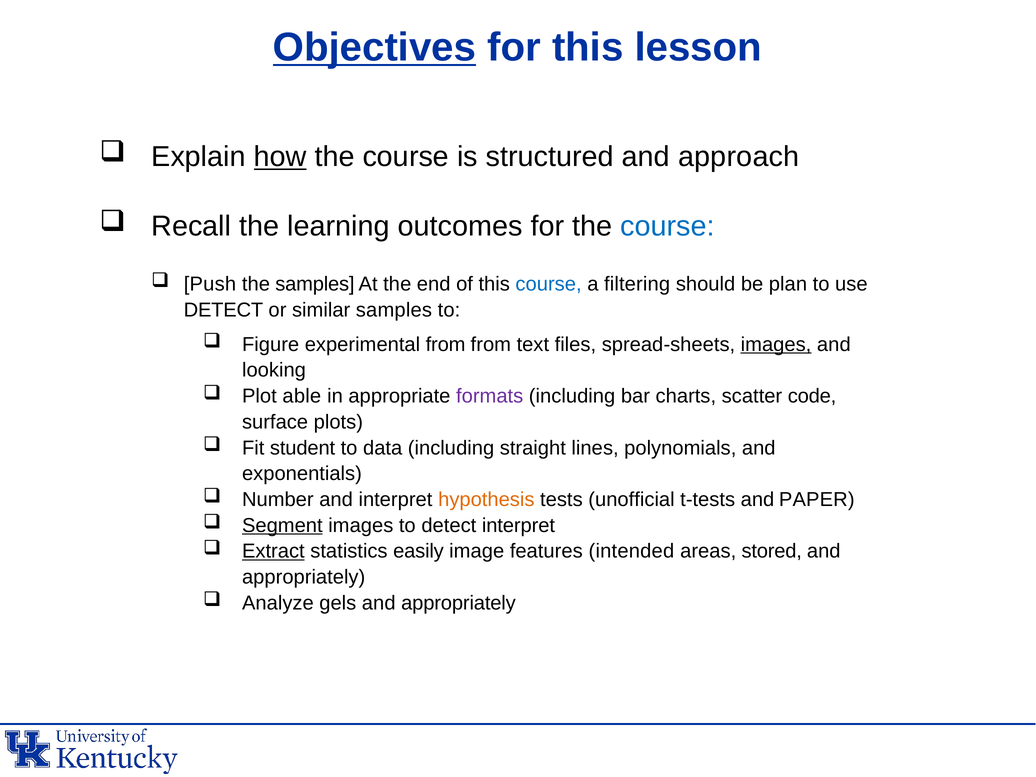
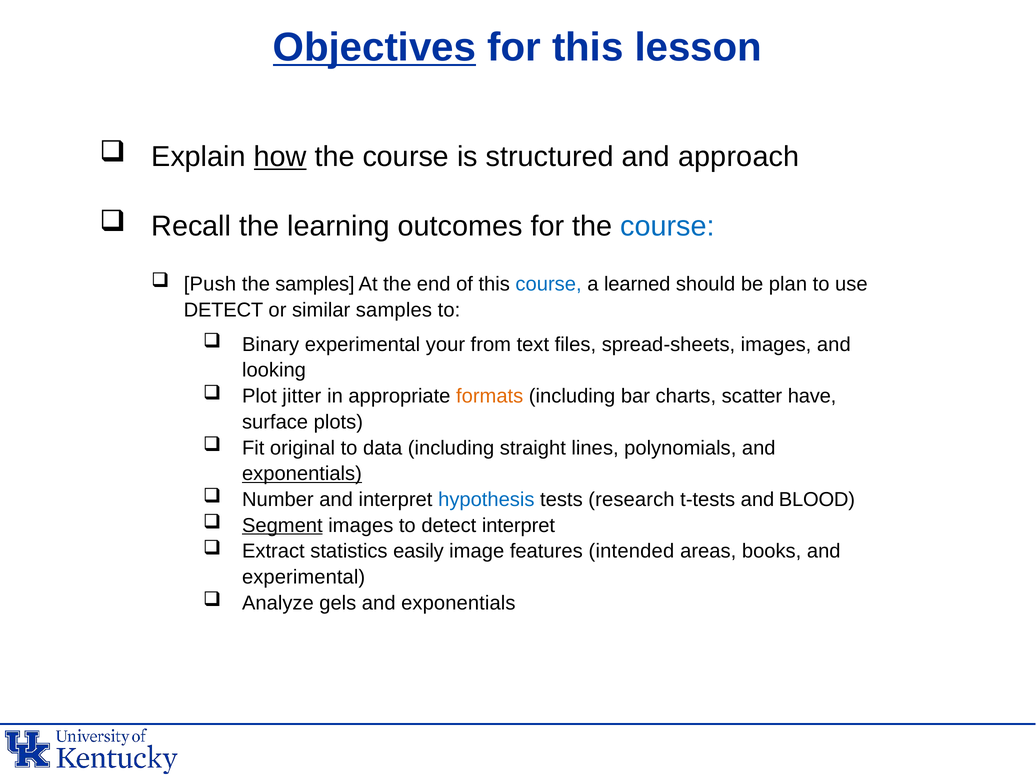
filtering: filtering -> learned
Figure: Figure -> Binary
experimental from: from -> your
images at (776, 344) underline: present -> none
able: able -> jitter
formats colour: purple -> orange
code: code -> have
student: student -> original
exponentials at (302, 474) underline: none -> present
hypothesis colour: orange -> blue
unofficial: unofficial -> research
PAPER: PAPER -> BLOOD
Extract underline: present -> none
stored: stored -> books
appropriately at (304, 577): appropriately -> experimental
gels and appropriately: appropriately -> exponentials
